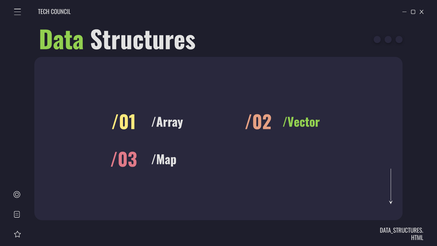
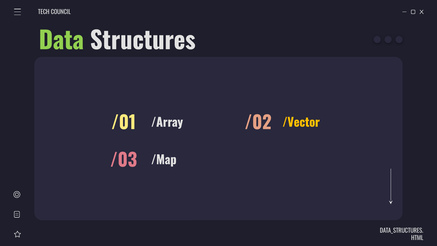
/Vector colour: light green -> yellow
